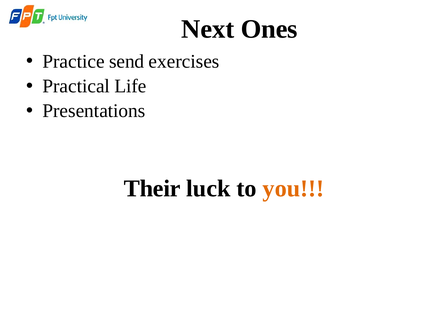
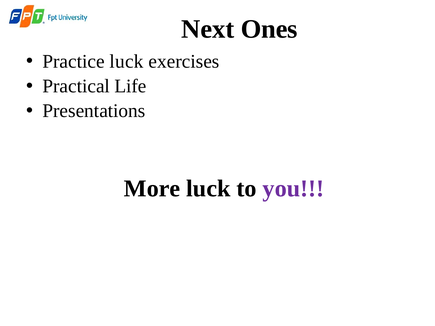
Practice send: send -> luck
Their: Their -> More
you colour: orange -> purple
